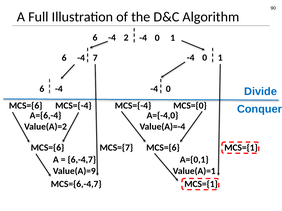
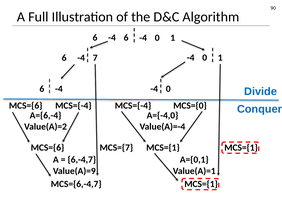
-4 2: 2 -> 6
MCS={6 at (163, 148): MCS={6 -> MCS={1
